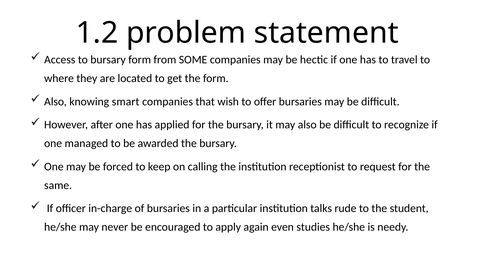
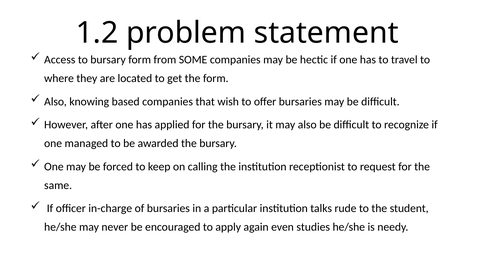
smart: smart -> based
